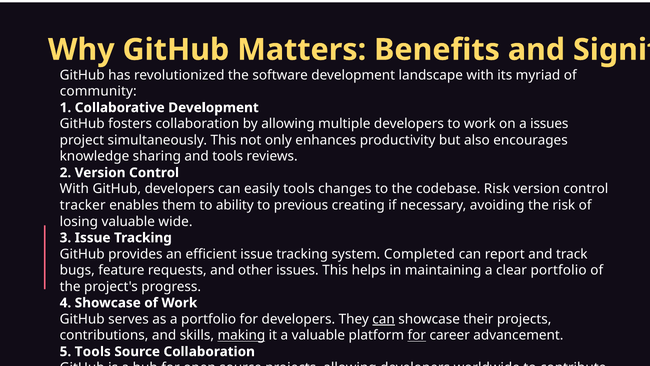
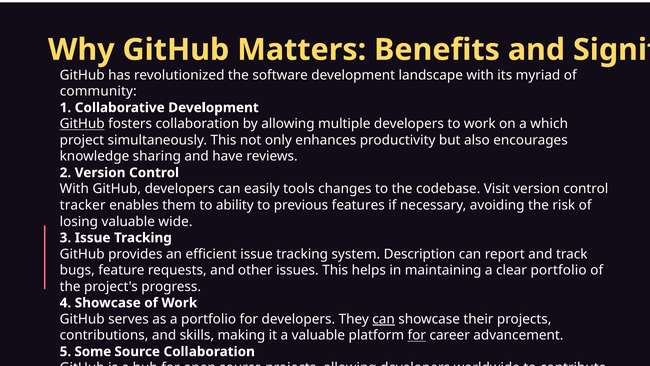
GitHub at (82, 124) underline: none -> present
a issues: issues -> which
and tools: tools -> have
codebase Risk: Risk -> Visit
creating: creating -> features
Completed: Completed -> Description
making underline: present -> none
5 Tools: Tools -> Some
